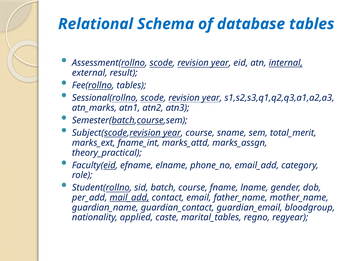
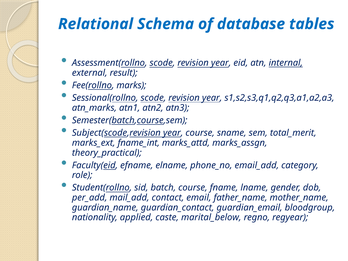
Fee(rollno tables: tables -> marks
mail_add underline: present -> none
marital_tables: marital_tables -> marital_below
